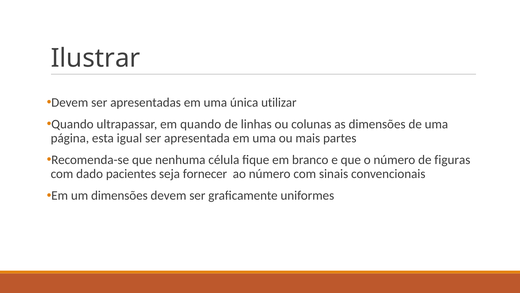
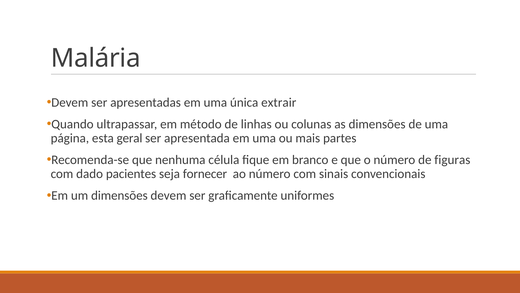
Ilustrar: Ilustrar -> Malária
utilizar: utilizar -> extrair
em quando: quando -> método
igual: igual -> geral
